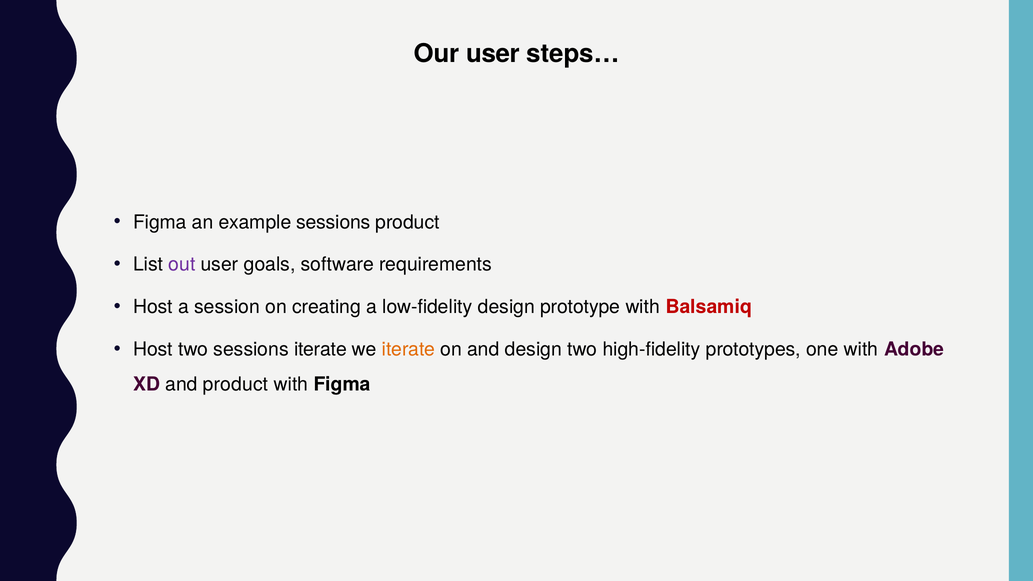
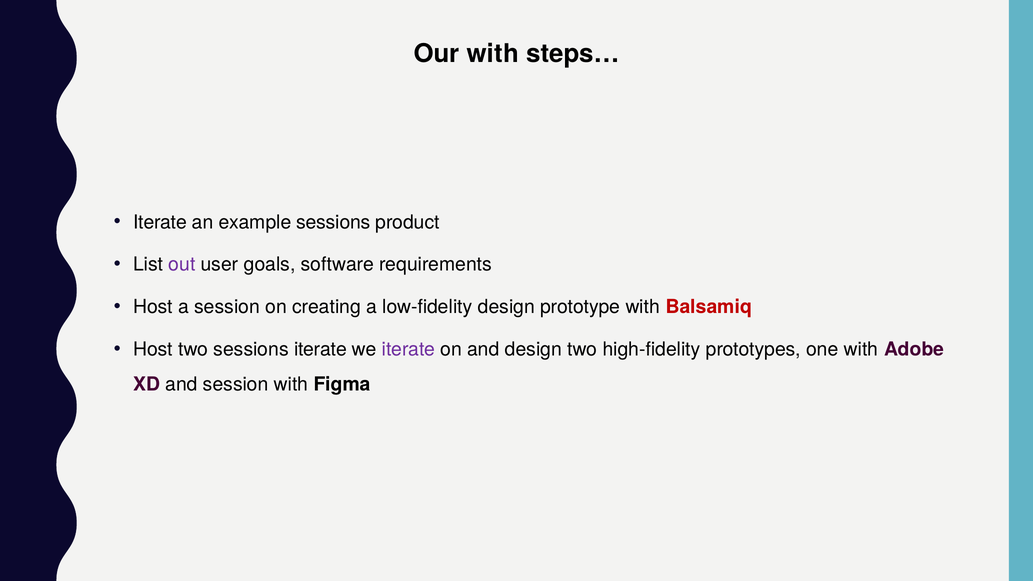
Our user: user -> with
Figma at (160, 222): Figma -> Iterate
iterate at (408, 349) colour: orange -> purple
and product: product -> session
